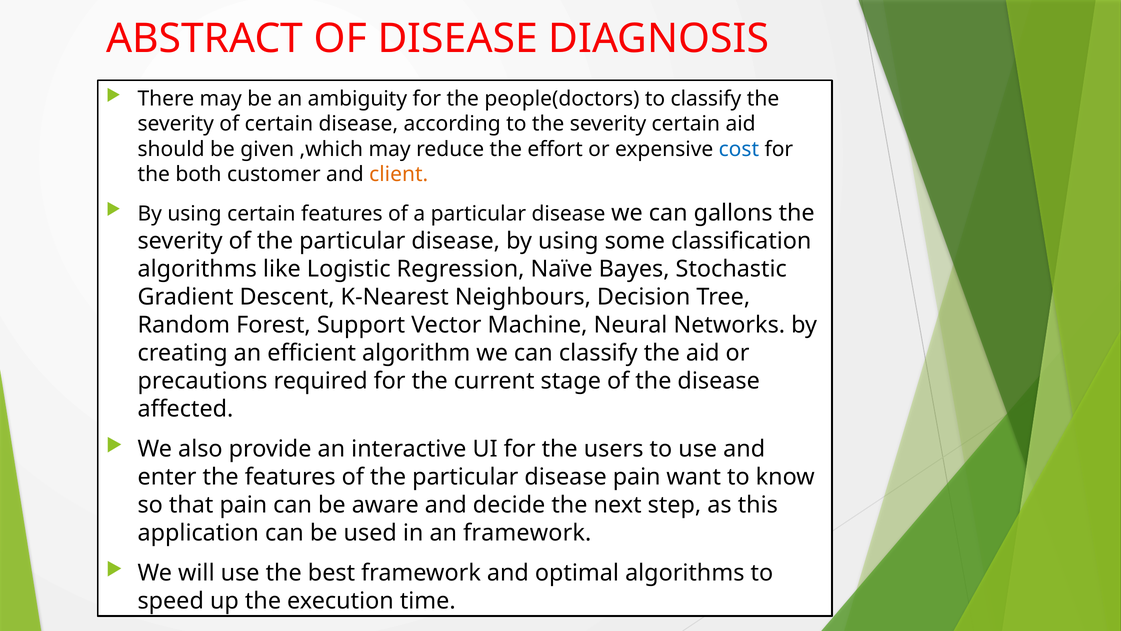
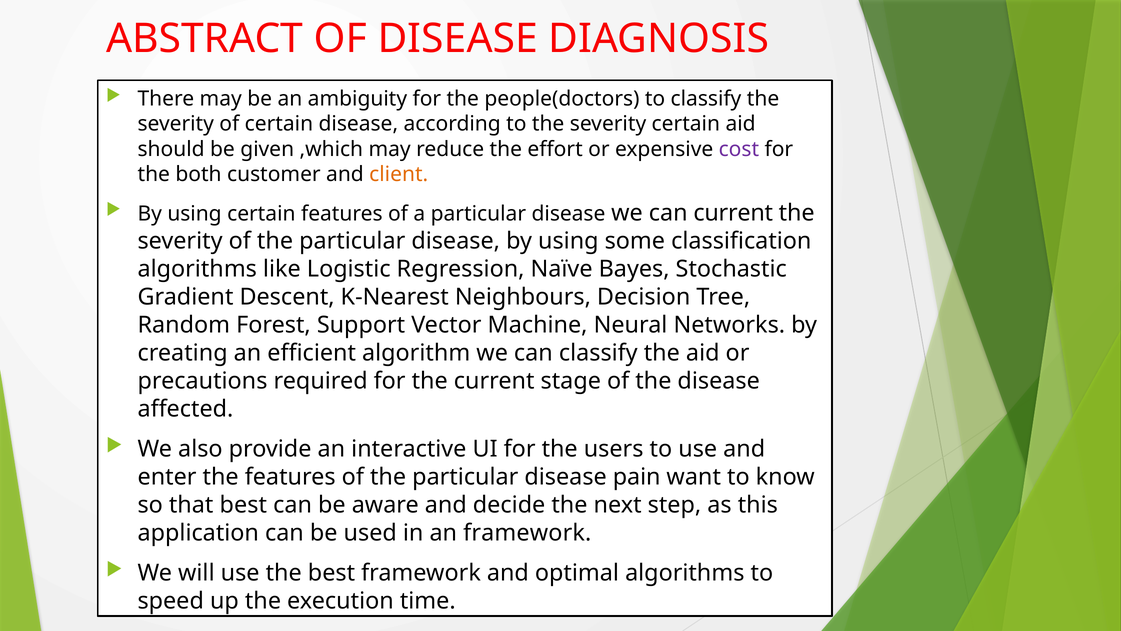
cost colour: blue -> purple
can gallons: gallons -> current
that pain: pain -> best
